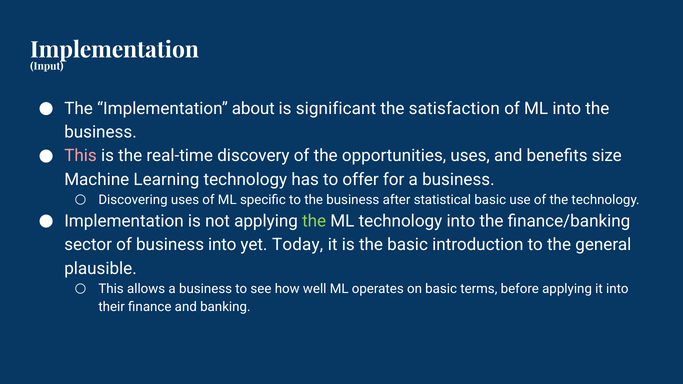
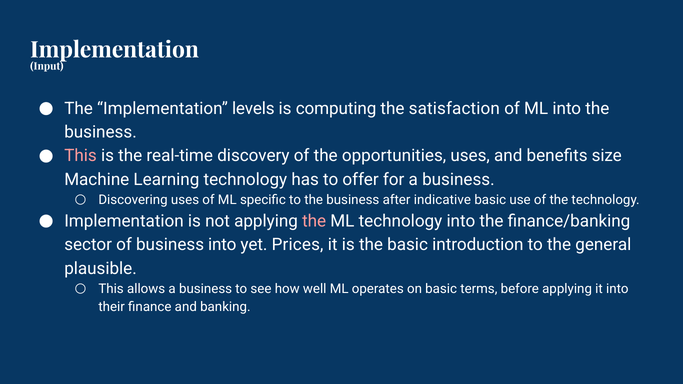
about: about -> levels
significant: significant -> computing
statistical: statistical -> indicative
the at (314, 221) colour: light green -> pink
Today: Today -> Prices
